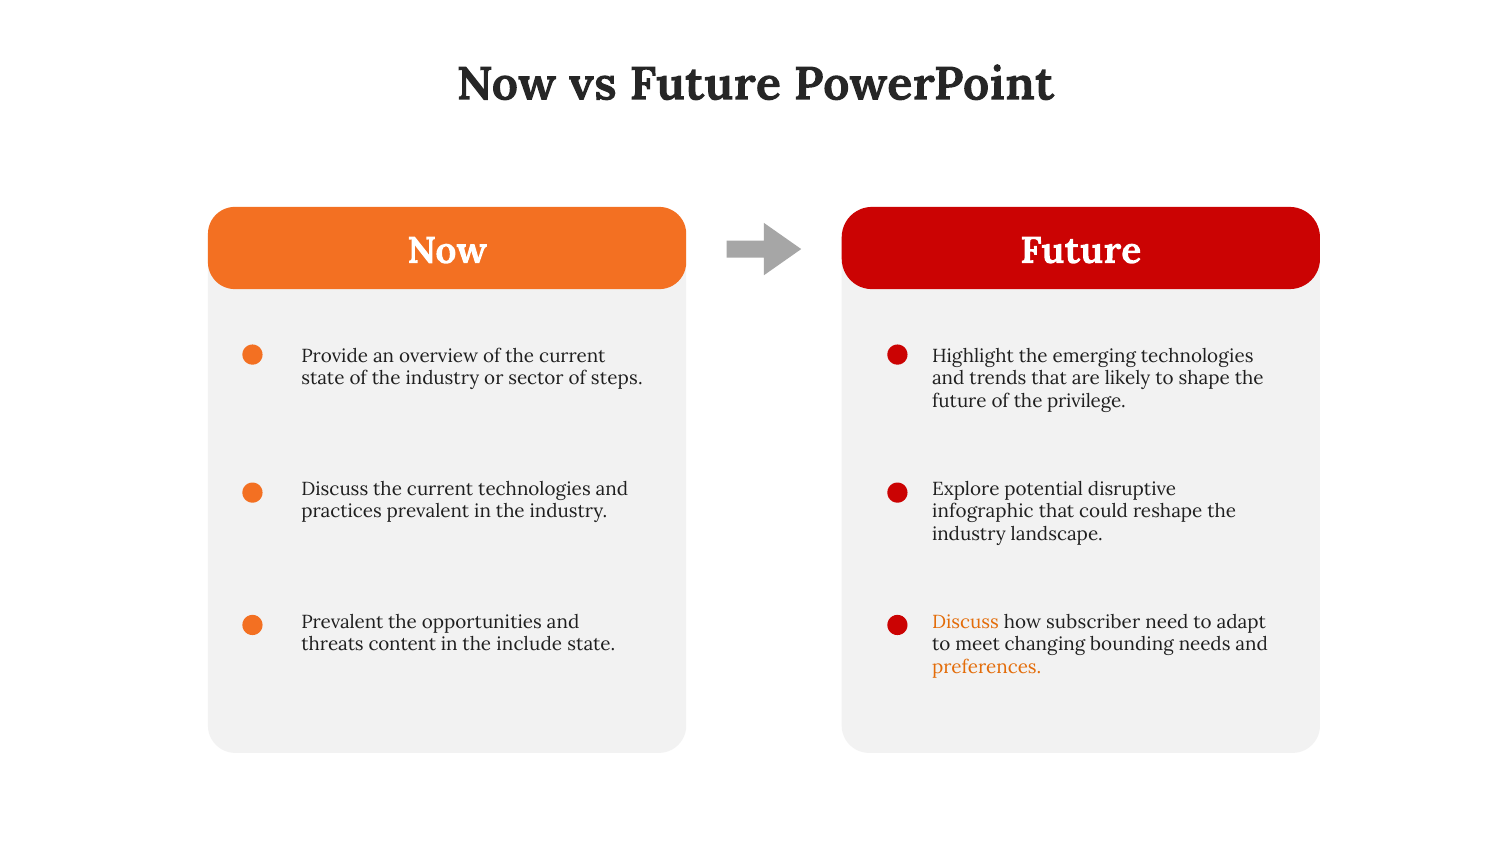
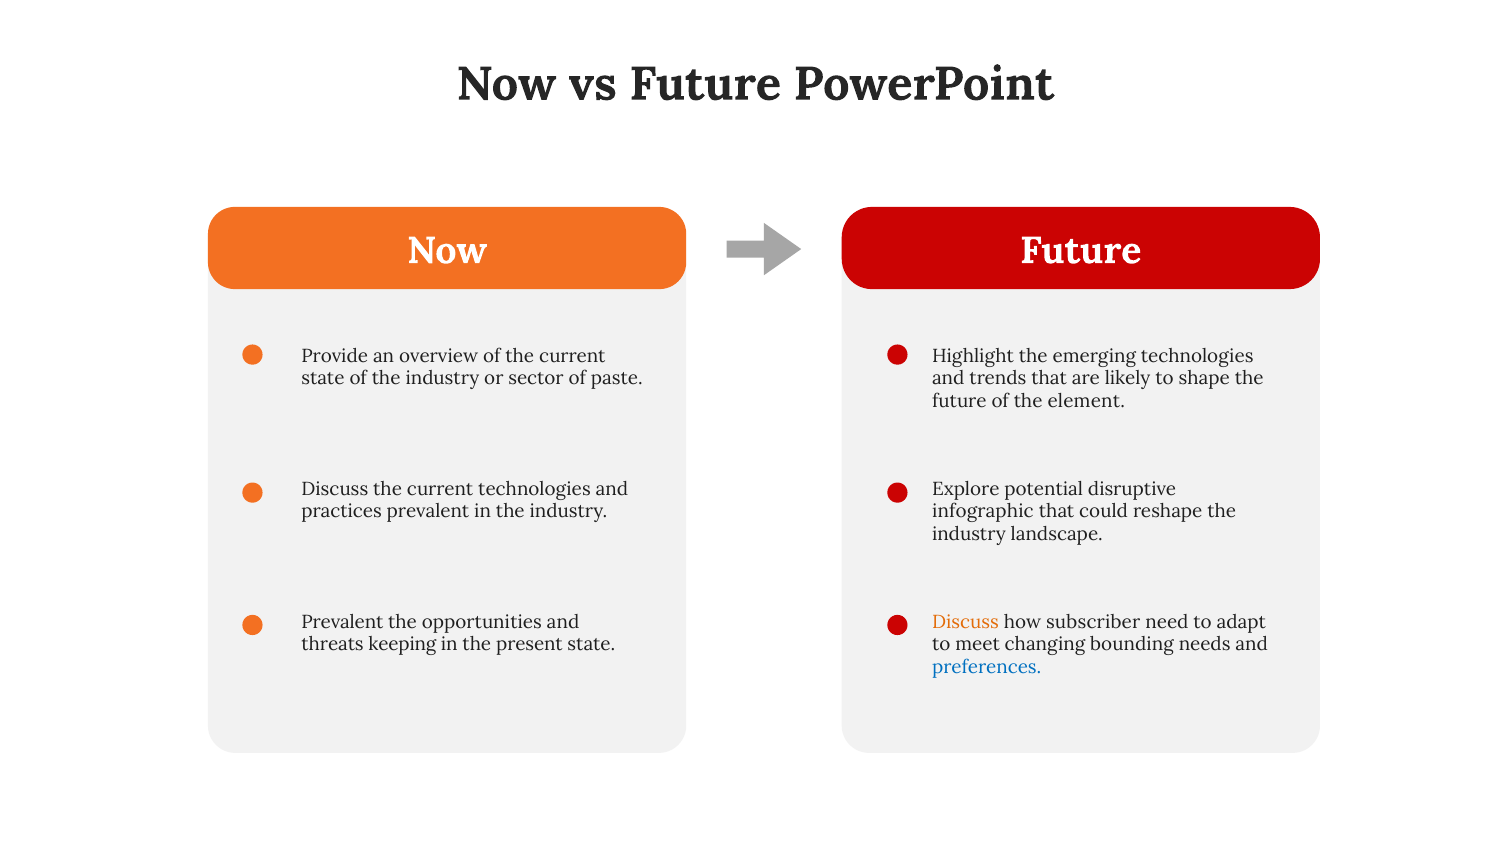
steps: steps -> paste
privilege: privilege -> element
content: content -> keeping
include: include -> present
preferences colour: orange -> blue
